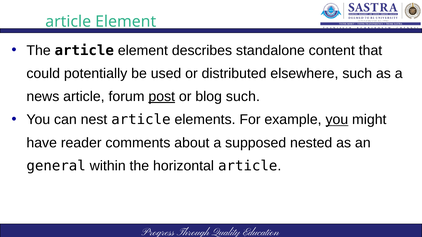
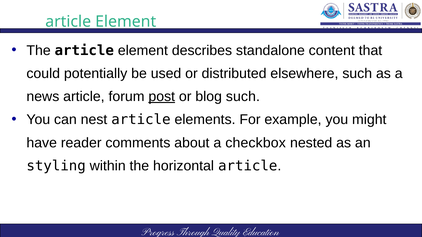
you at (337, 120) underline: present -> none
supposed: supposed -> checkbox
general: general -> styling
